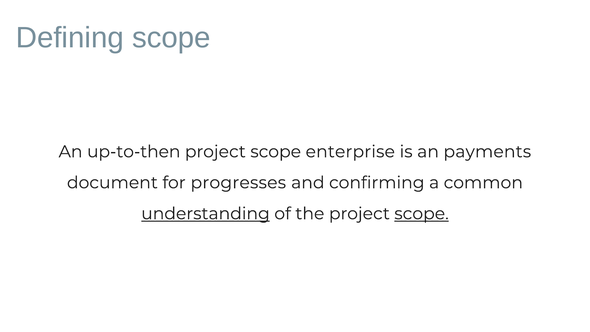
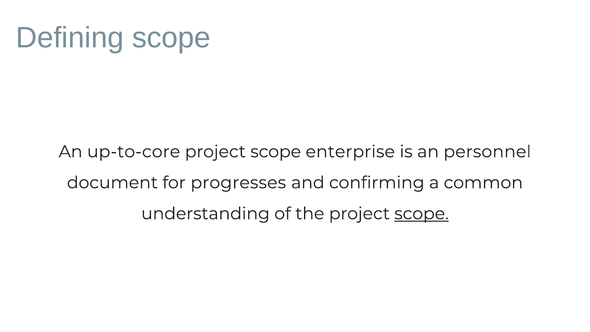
up-to-then: up-to-then -> up-to-core
payments: payments -> personnel
understanding underline: present -> none
